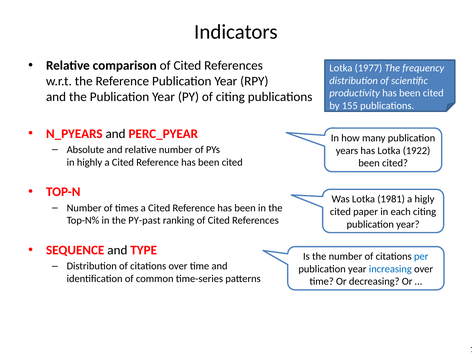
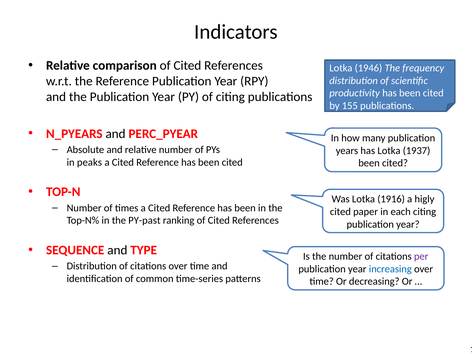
1977: 1977 -> 1946
1922: 1922 -> 1937
highly: highly -> peaks
1981: 1981 -> 1916
per colour: blue -> purple
